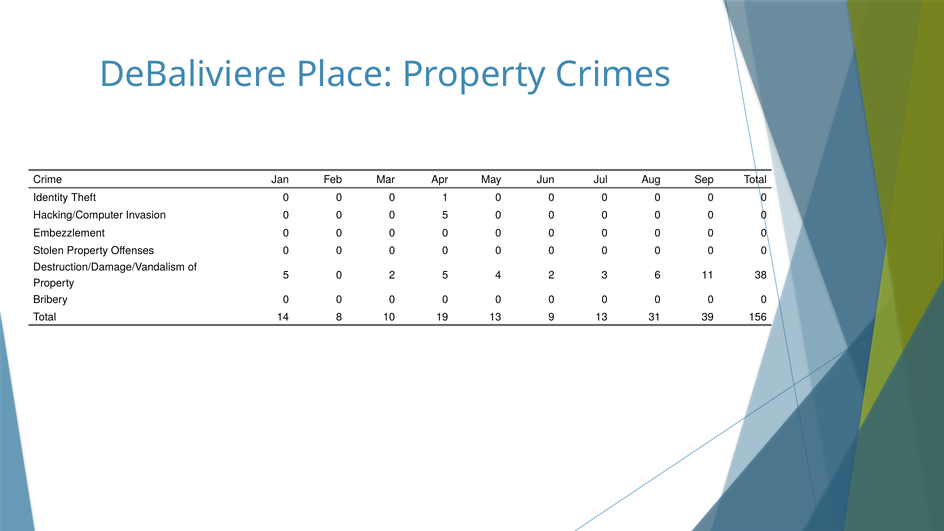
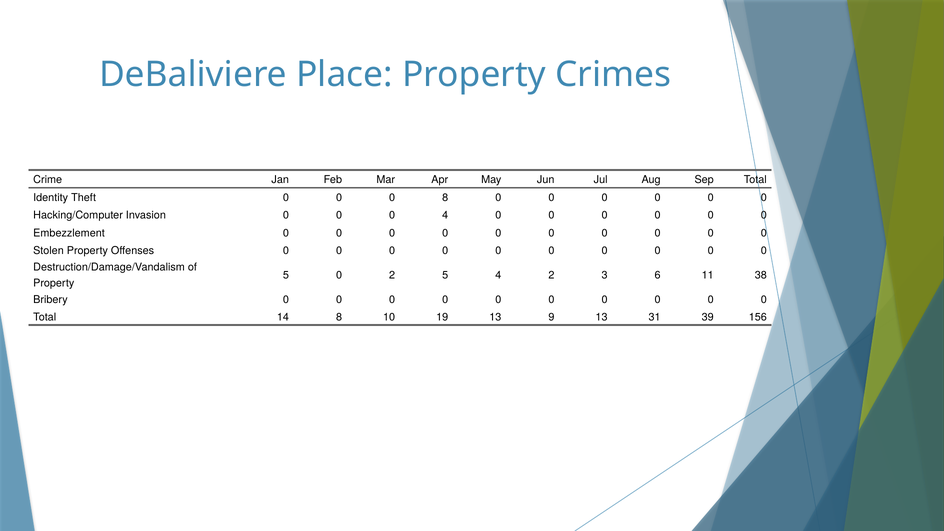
0 1: 1 -> 8
0 5: 5 -> 4
